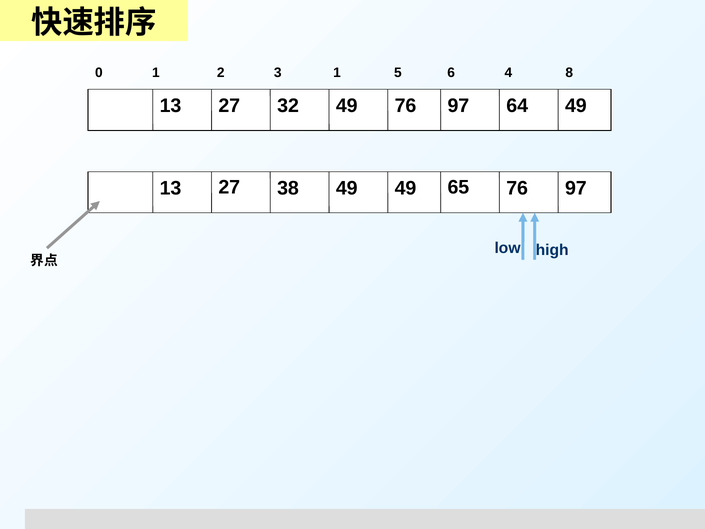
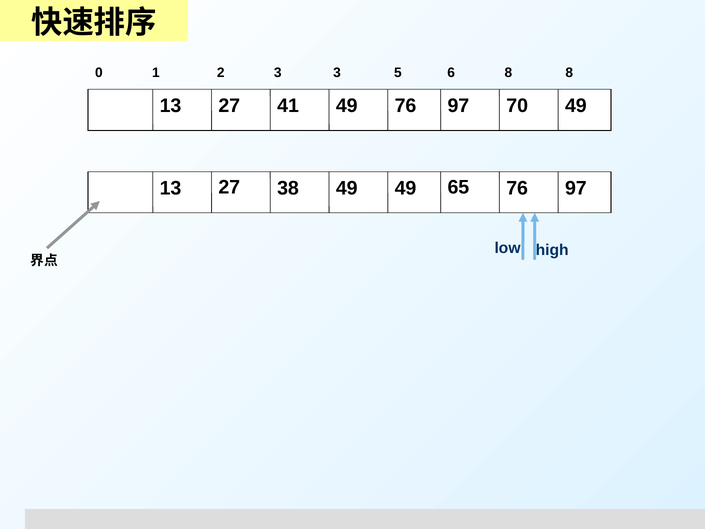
3 1: 1 -> 3
6 4: 4 -> 8
32: 32 -> 41
64: 64 -> 70
